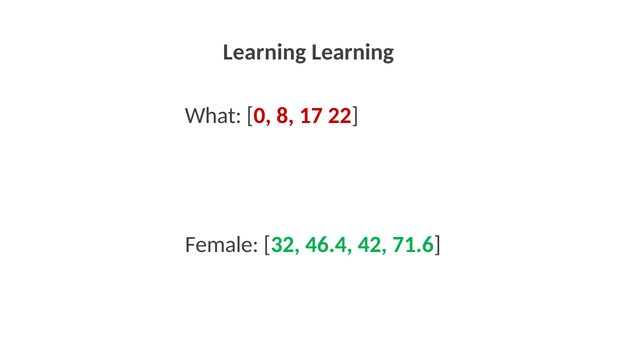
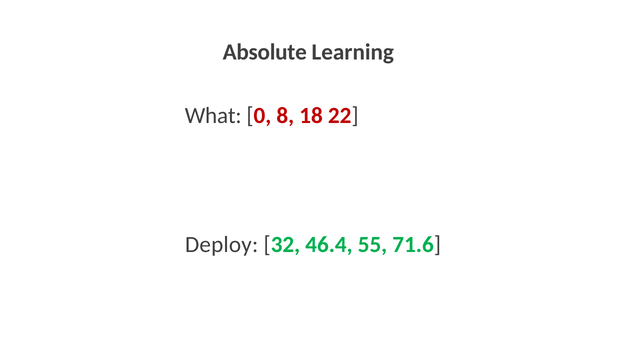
Learning at (265, 52): Learning -> Absolute
17: 17 -> 18
Female: Female -> Deploy
42: 42 -> 55
